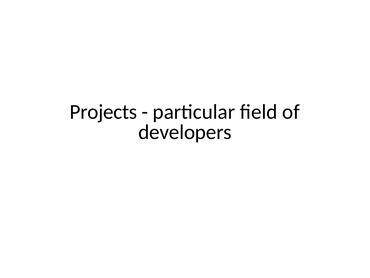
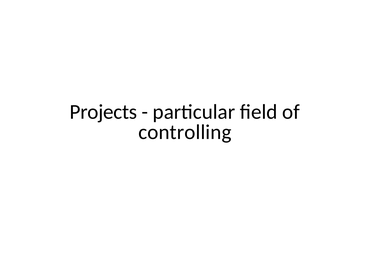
developers: developers -> controlling
